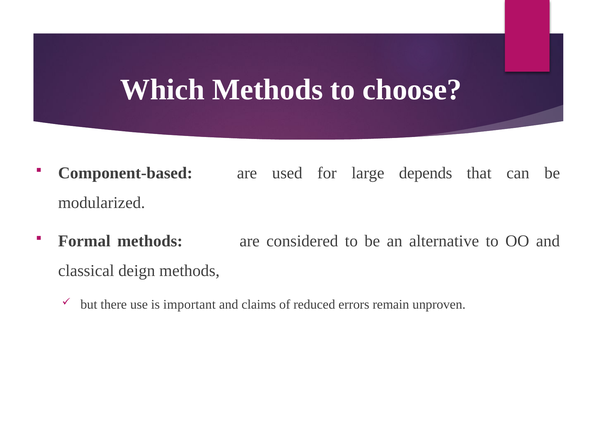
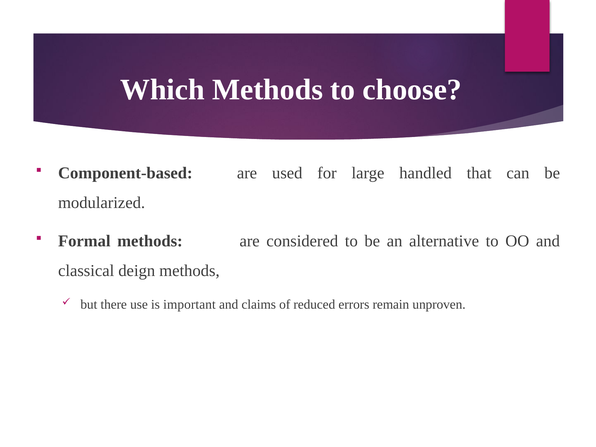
depends: depends -> handled
